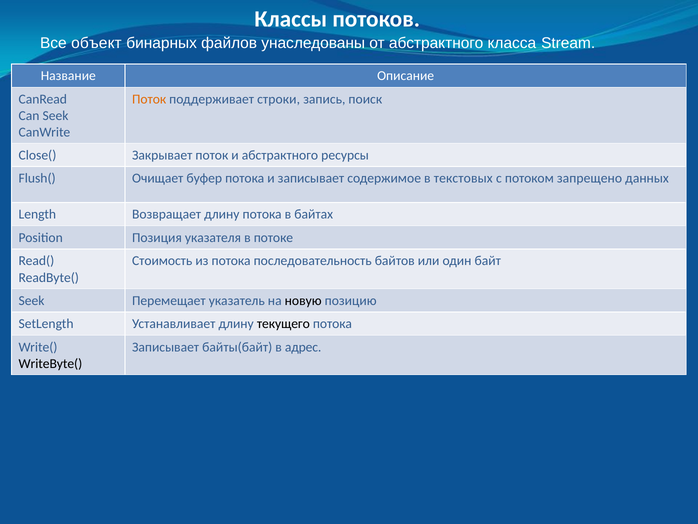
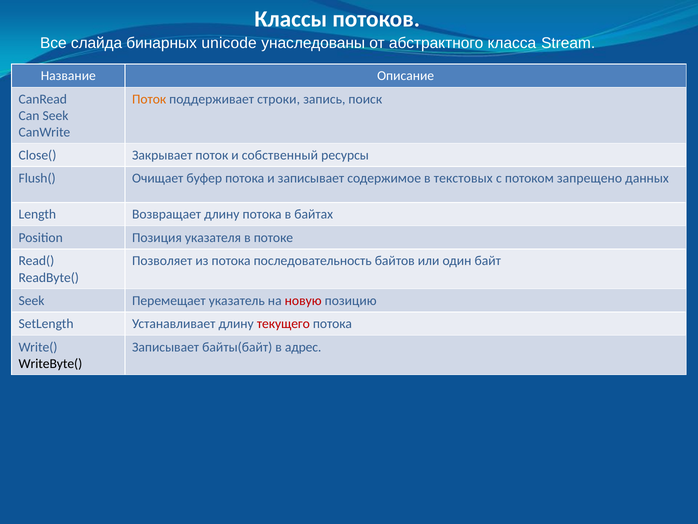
объект: объект -> слайда
файлов: файлов -> unicode
и абстрактного: абстрактного -> собственный
Стоимость: Стоимость -> Позволяет
новую colour: black -> red
текущего colour: black -> red
